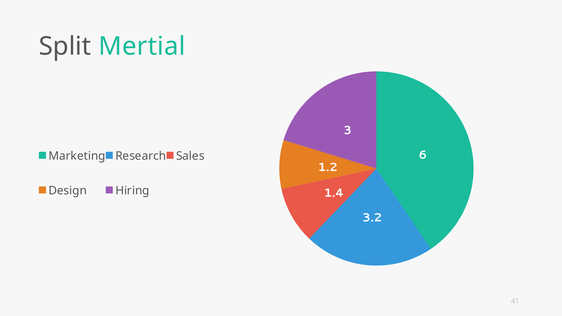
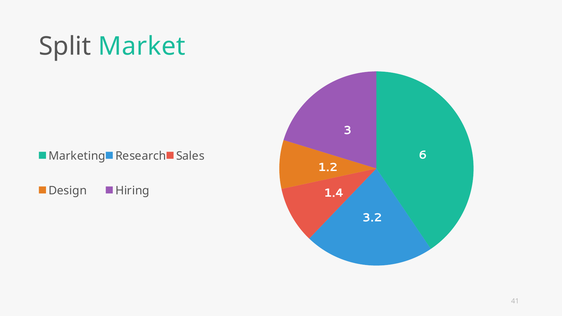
Mertial: Mertial -> Market
